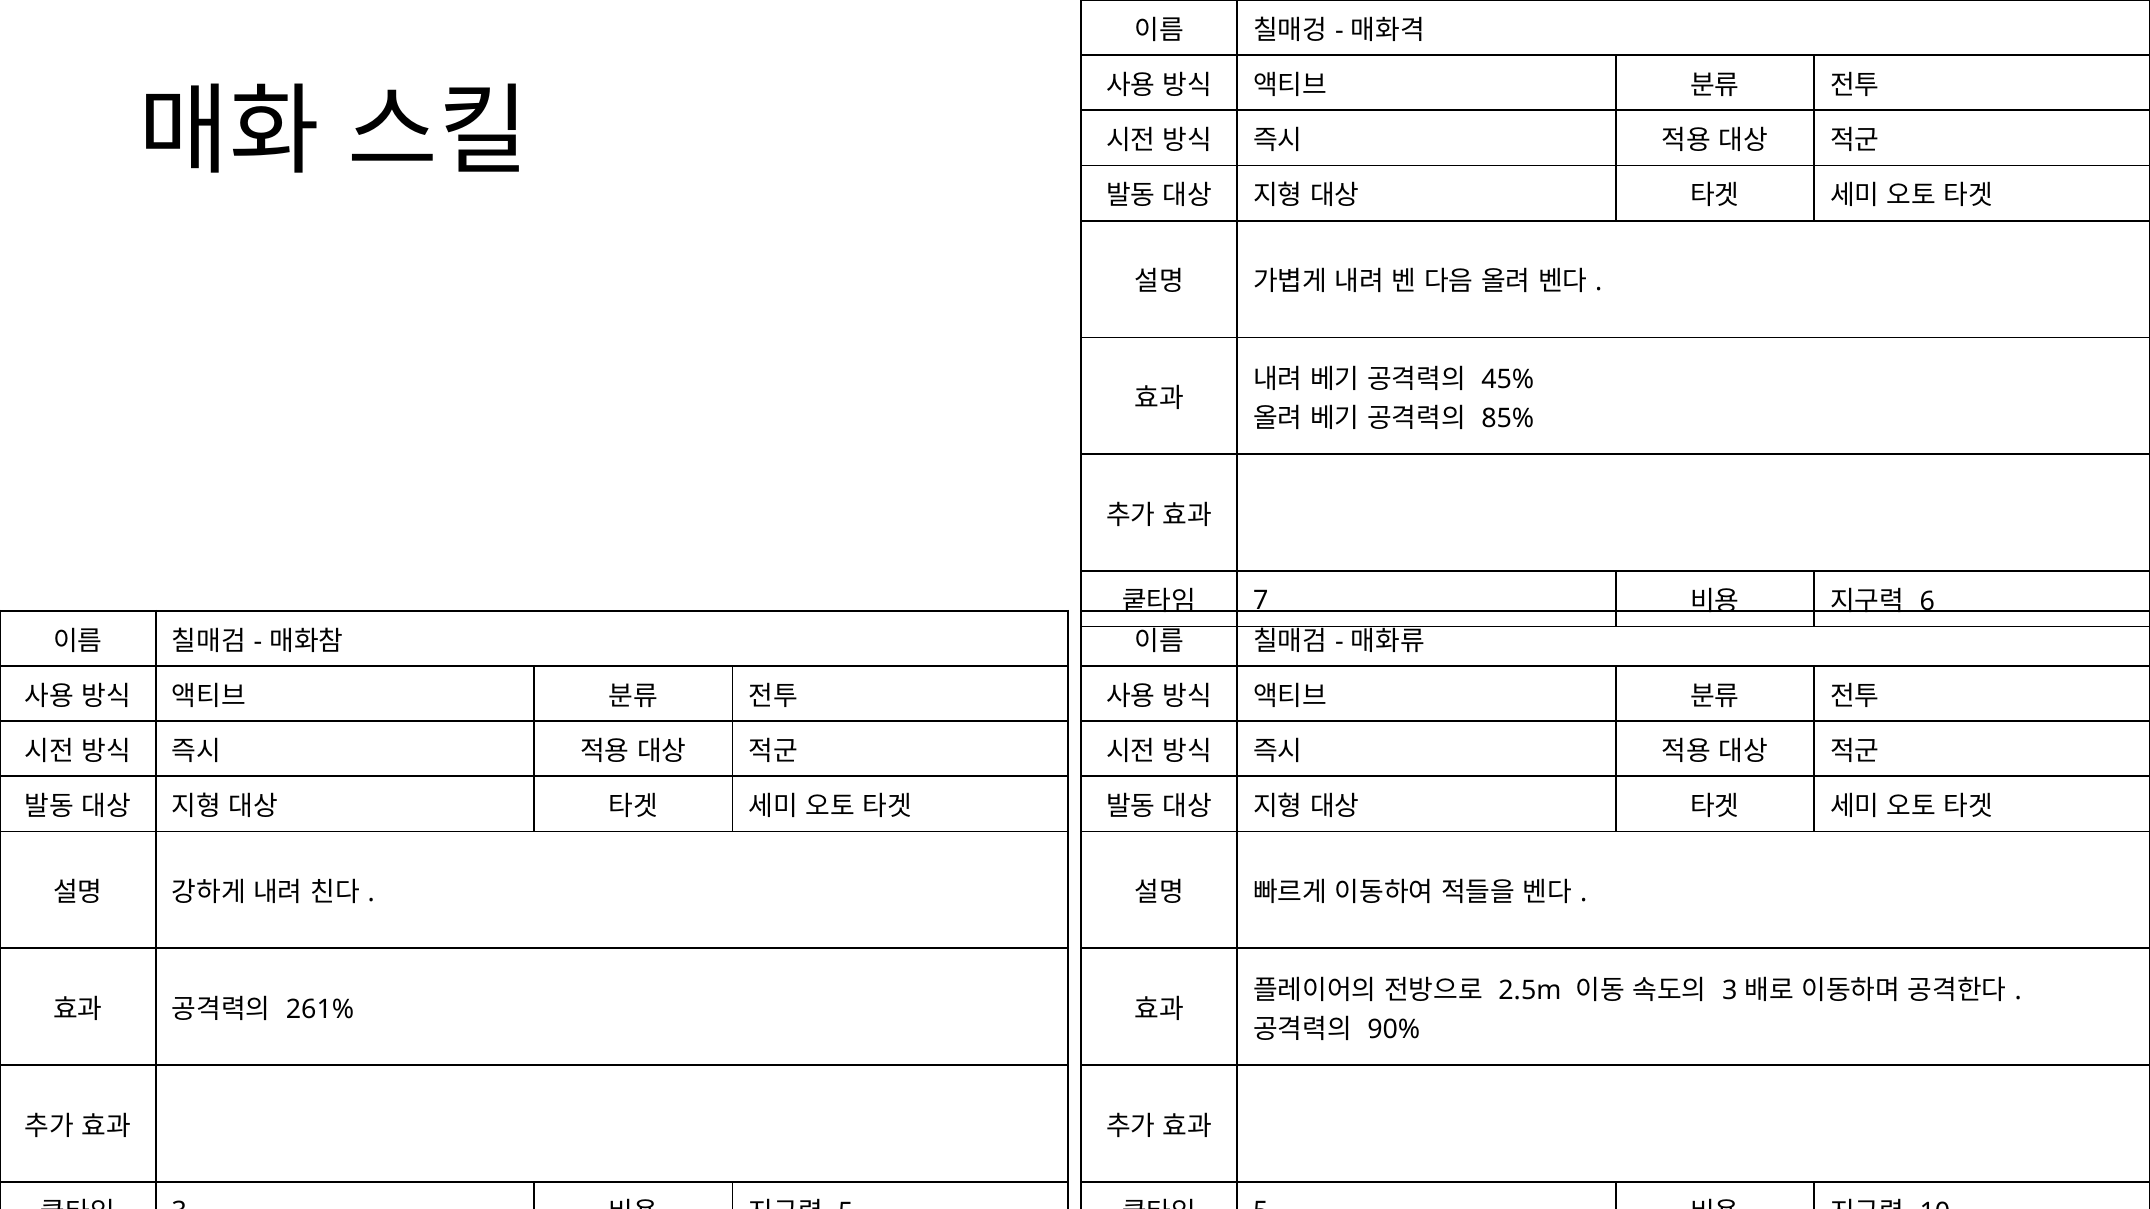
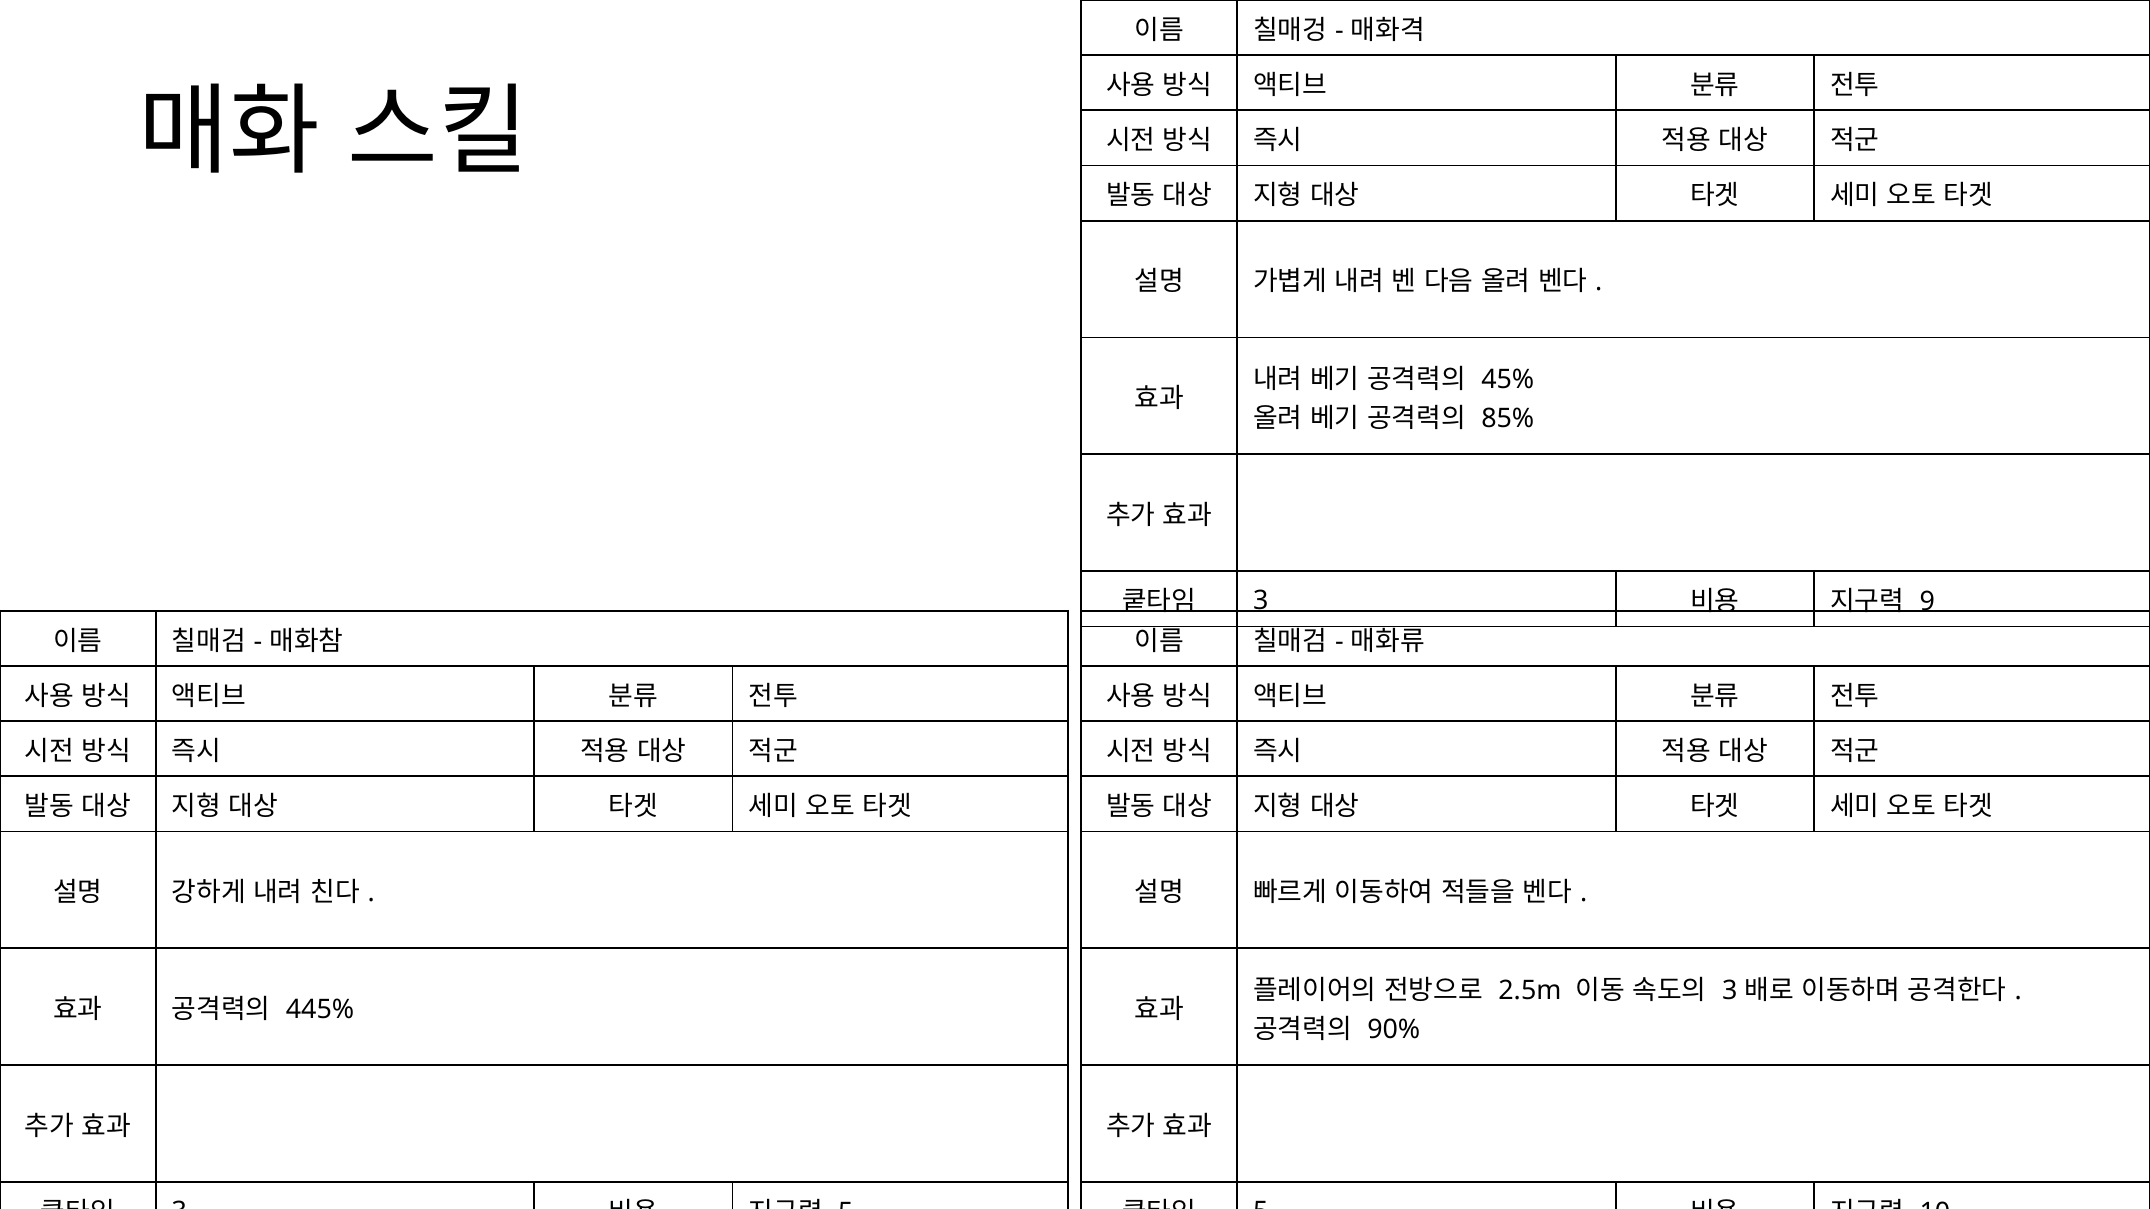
7 at (1261, 601): 7 -> 3
6: 6 -> 9
261%: 261% -> 445%
